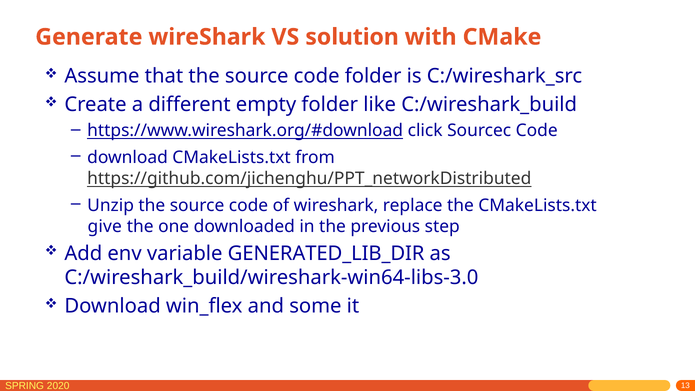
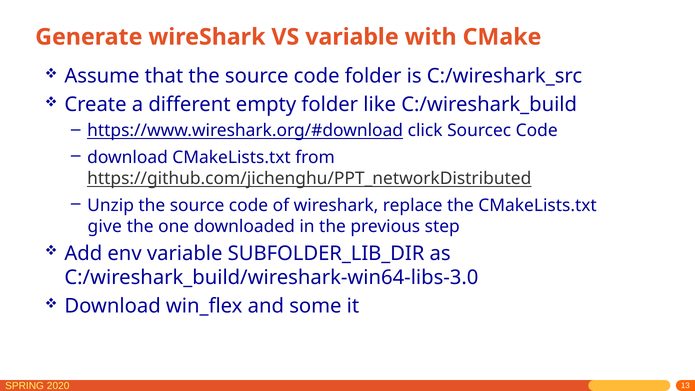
VS solution: solution -> variable
GENERATED_LIB_DIR: GENERATED_LIB_DIR -> SUBFOLDER_LIB_DIR
